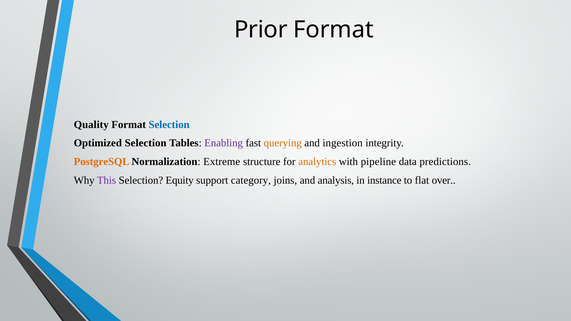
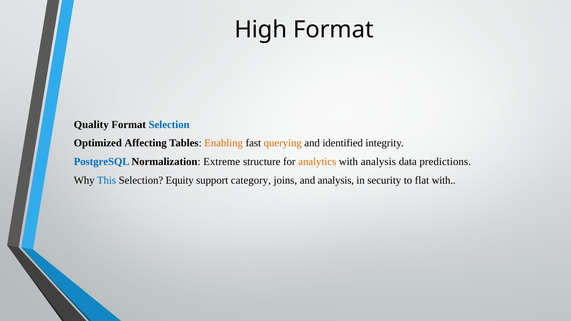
Prior: Prior -> High
Optimized Selection: Selection -> Affecting
Enabling colour: purple -> orange
ingestion: ingestion -> identified
PostgreSQL colour: orange -> blue
with pipeline: pipeline -> analysis
This colour: purple -> blue
instance: instance -> security
flat over: over -> with
